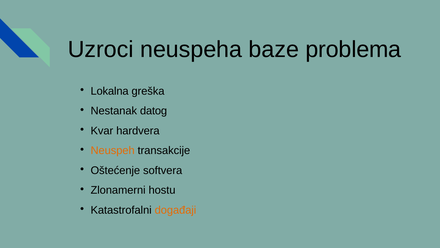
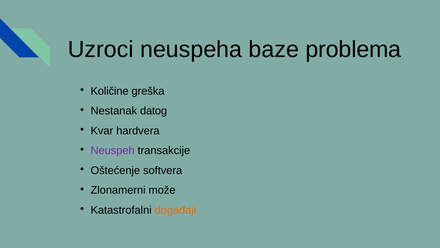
Lokalna: Lokalna -> Količine
Neuspeh colour: orange -> purple
hostu: hostu -> može
